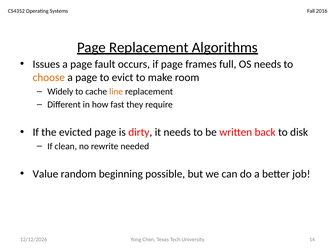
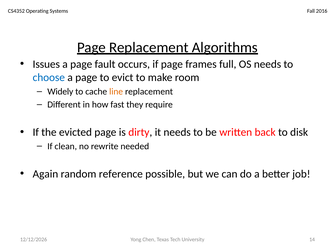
choose colour: orange -> blue
Value: Value -> Again
beginning: beginning -> reference
